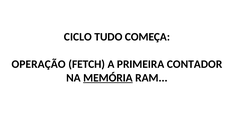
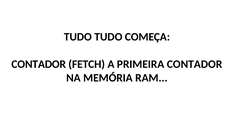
CICLO at (78, 37): CICLO -> TUDO
OPERAÇÃO at (39, 64): OPERAÇÃO -> CONTADOR
MEMÓRIA underline: present -> none
